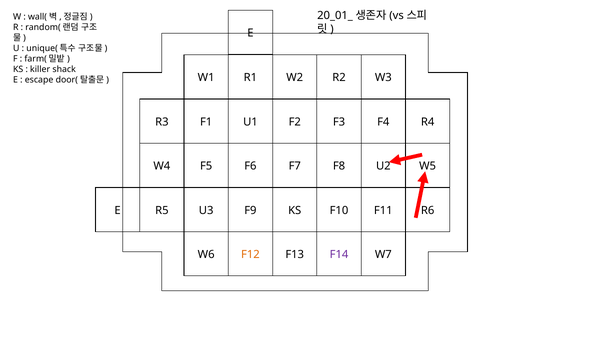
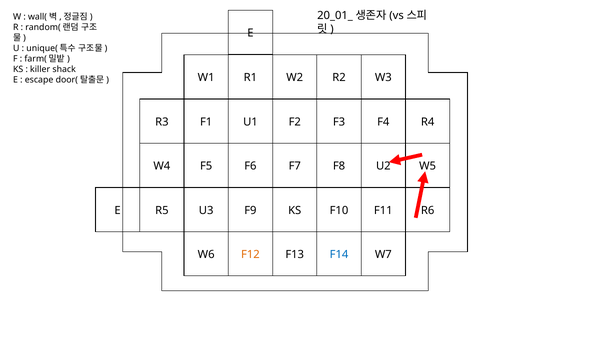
F14 colour: purple -> blue
